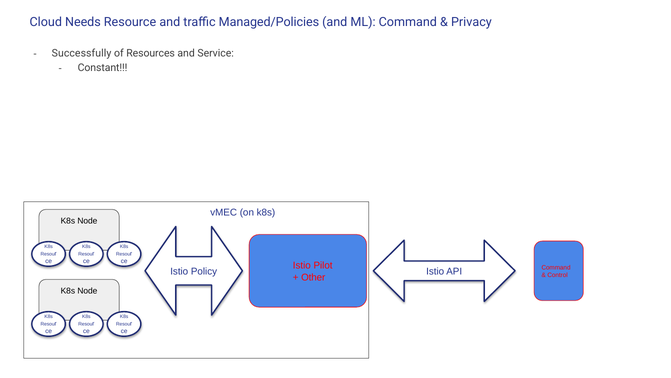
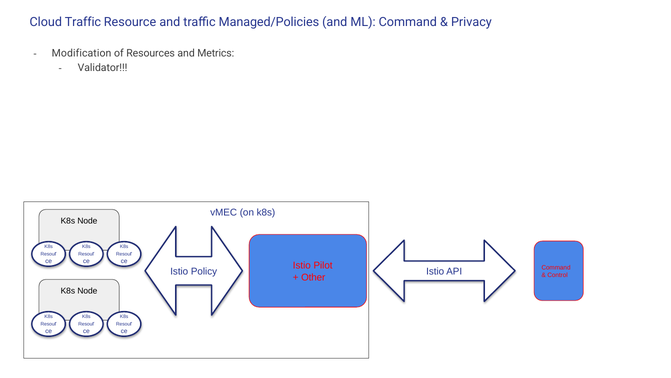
Cloud Needs: Needs -> Traffic
Successfully: Successfully -> Modification
Service: Service -> Metrics
Constant: Constant -> Validator
